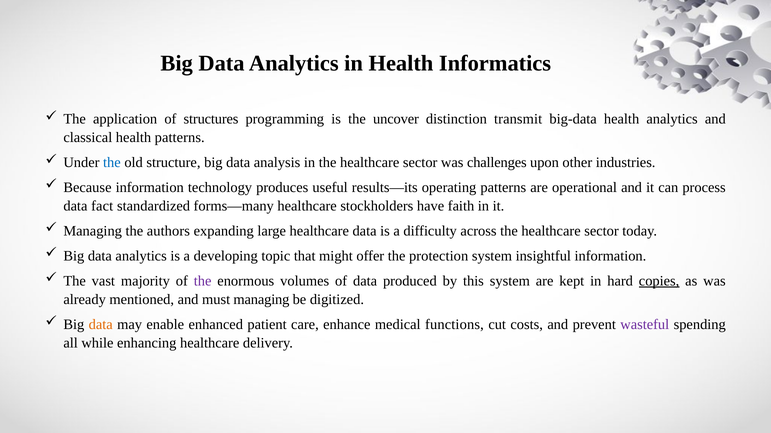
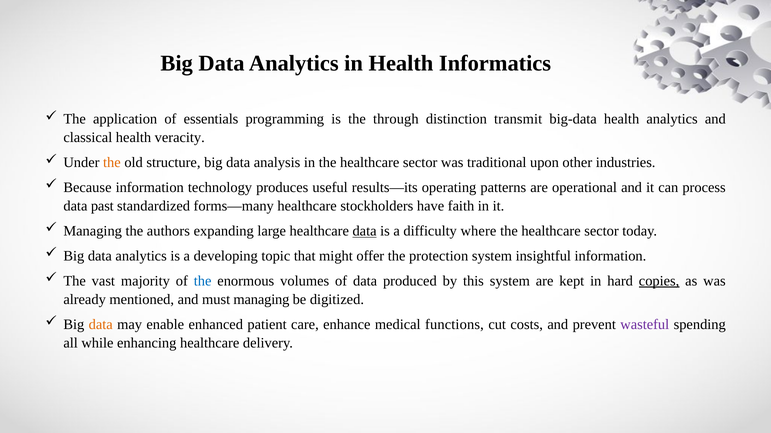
structures: structures -> essentials
uncover: uncover -> through
health patterns: patterns -> veracity
the at (112, 163) colour: blue -> orange
challenges: challenges -> traditional
fact: fact -> past
data at (365, 231) underline: none -> present
across: across -> where
the at (203, 281) colour: purple -> blue
